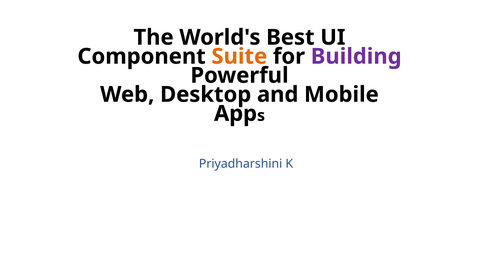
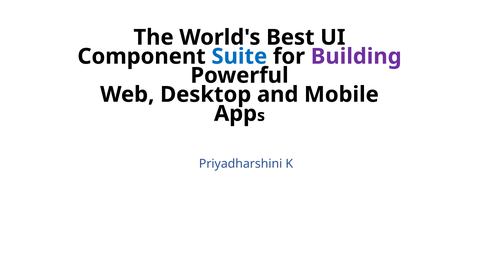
Suite colour: orange -> blue
